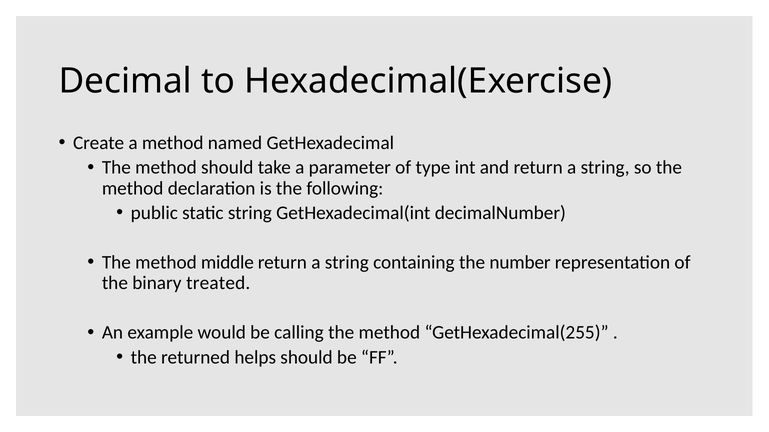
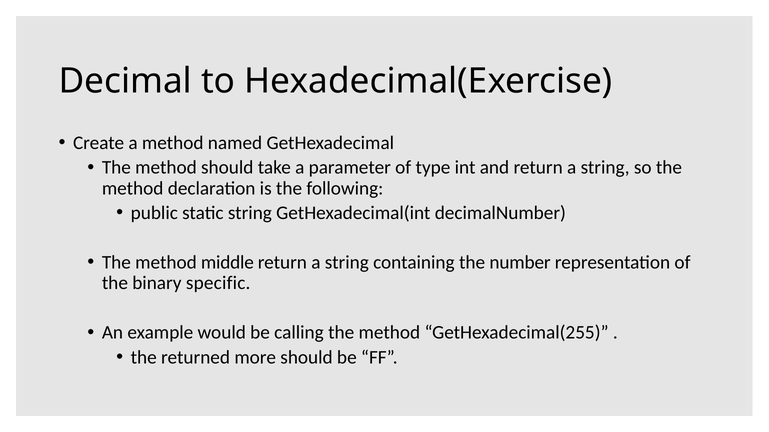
treated: treated -> specific
helps: helps -> more
